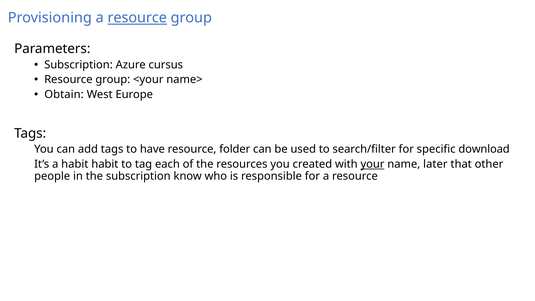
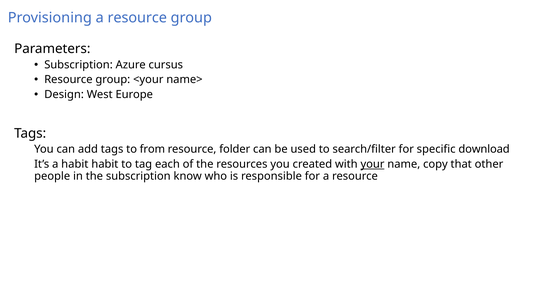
resource at (137, 18) underline: present -> none
Obtain: Obtain -> Design
have: have -> from
later: later -> copy
